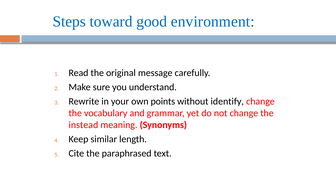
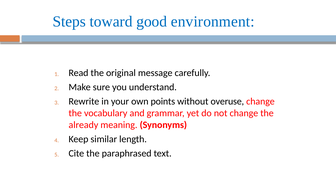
identify: identify -> overuse
instead: instead -> already
